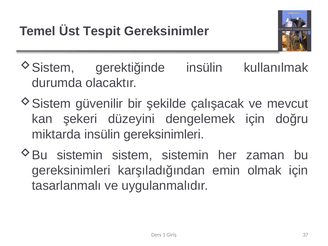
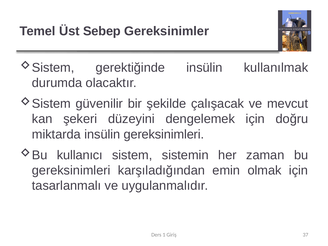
Tespit: Tespit -> Sebep
sistemin at (80, 155): sistemin -> kullanıcı
